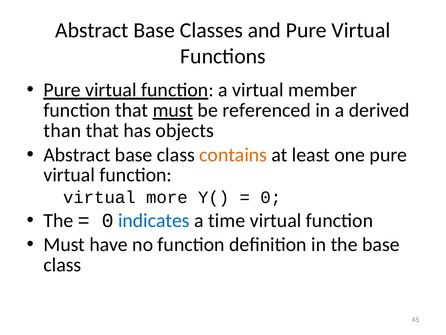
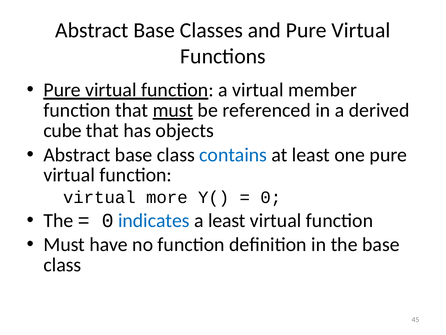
than: than -> cube
contains colour: orange -> blue
a time: time -> least
